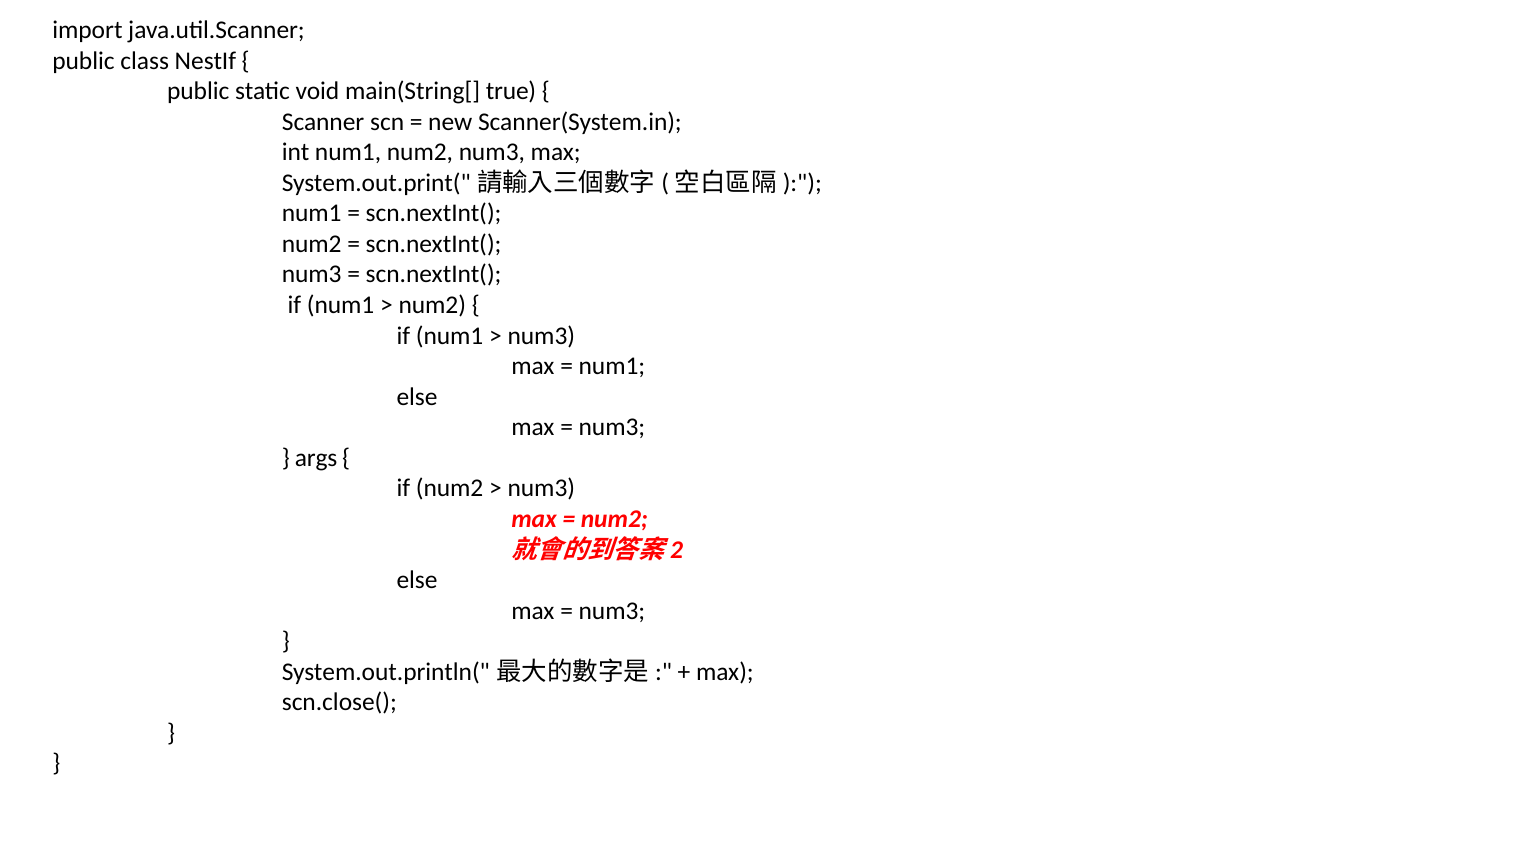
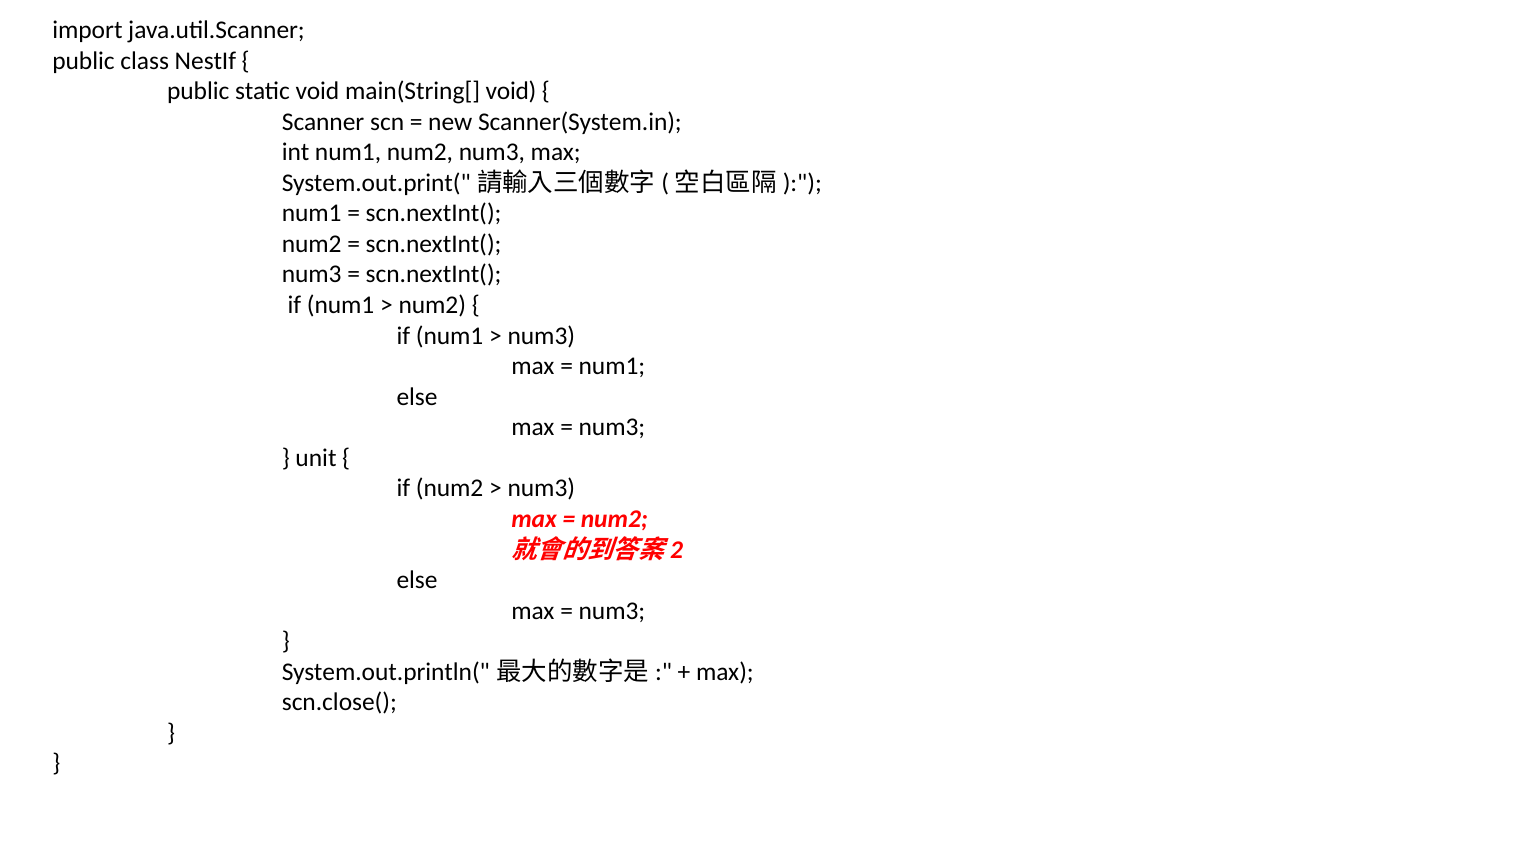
main(String[ true: true -> void
args: args -> unit
